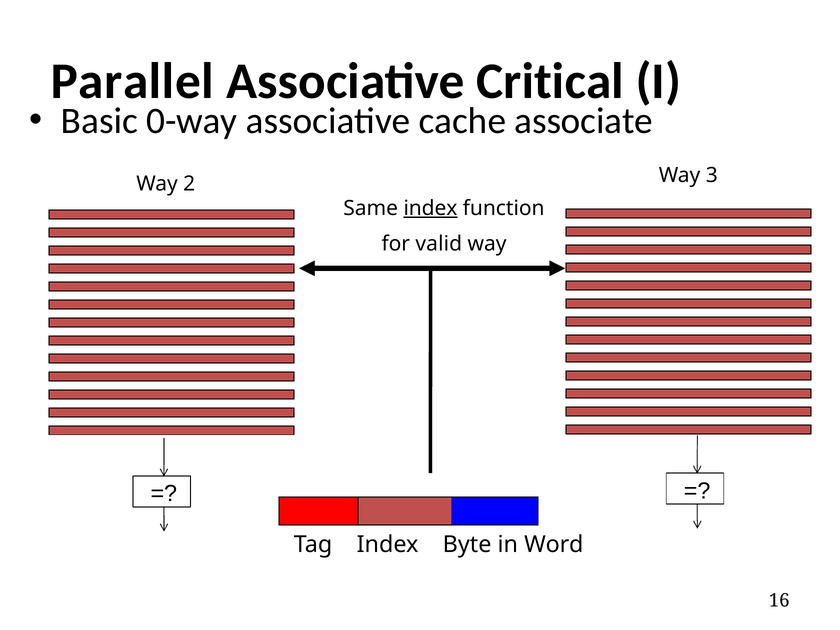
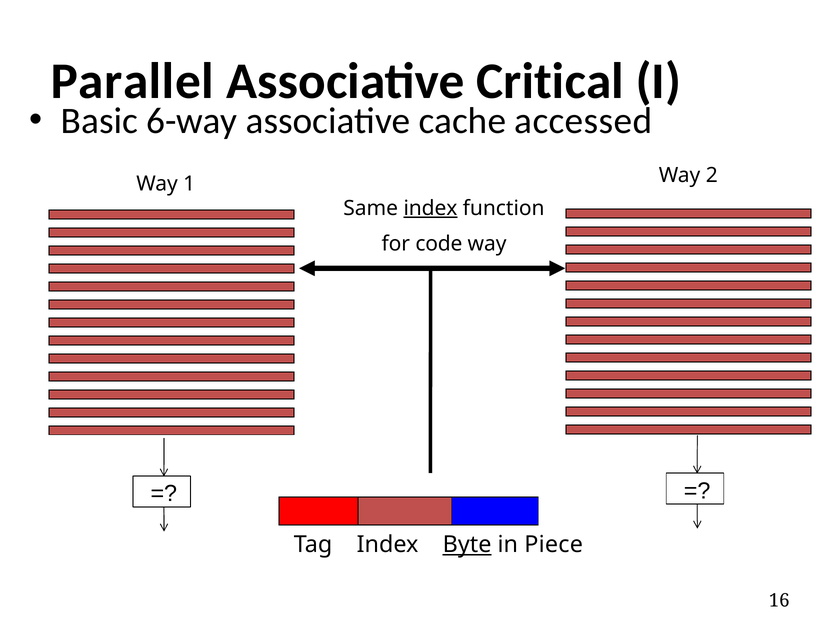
0-way: 0-way -> 6-way
associate: associate -> accessed
2: 2 -> 1
3: 3 -> 2
valid: valid -> code
Byte underline: none -> present
Word: Word -> Piece
